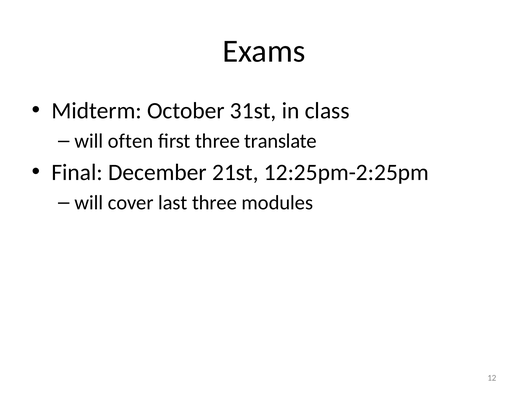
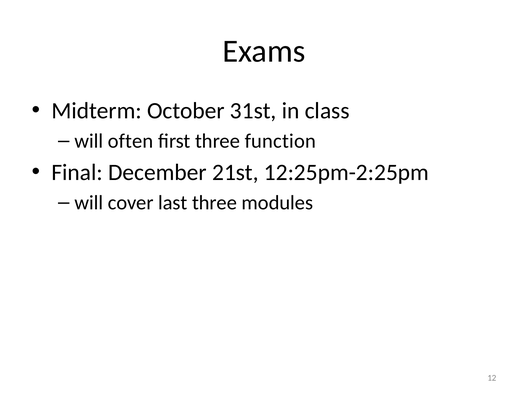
translate: translate -> function
